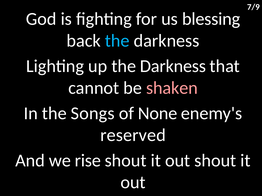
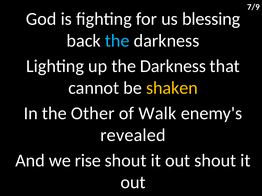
shaken colour: pink -> yellow
Songs: Songs -> Other
None: None -> Walk
reserved: reserved -> revealed
